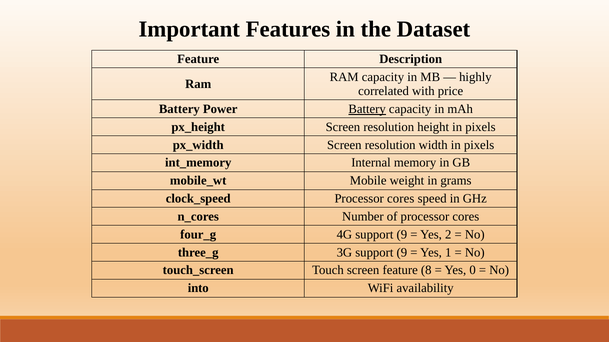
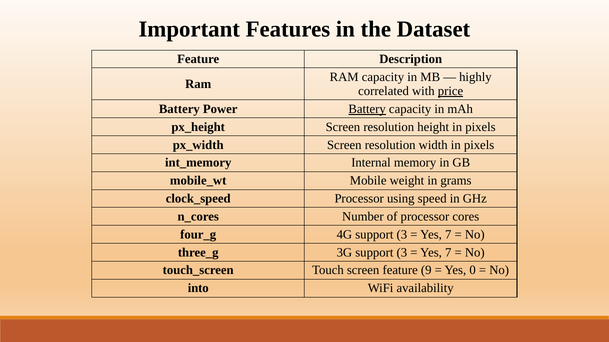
price underline: none -> present
cores at (401, 199): cores -> using
4G support 9: 9 -> 3
2 at (448, 235): 2 -> 7
3G support 9: 9 -> 3
1 at (448, 253): 1 -> 7
8: 8 -> 9
